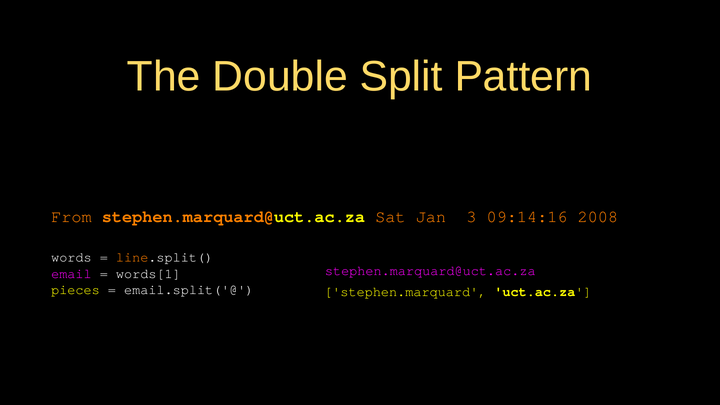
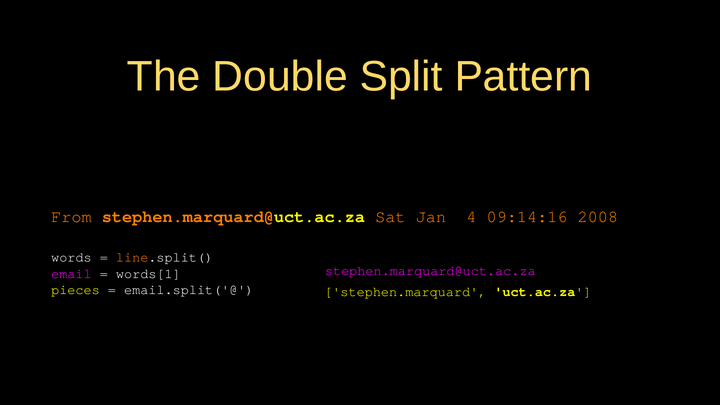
3: 3 -> 4
